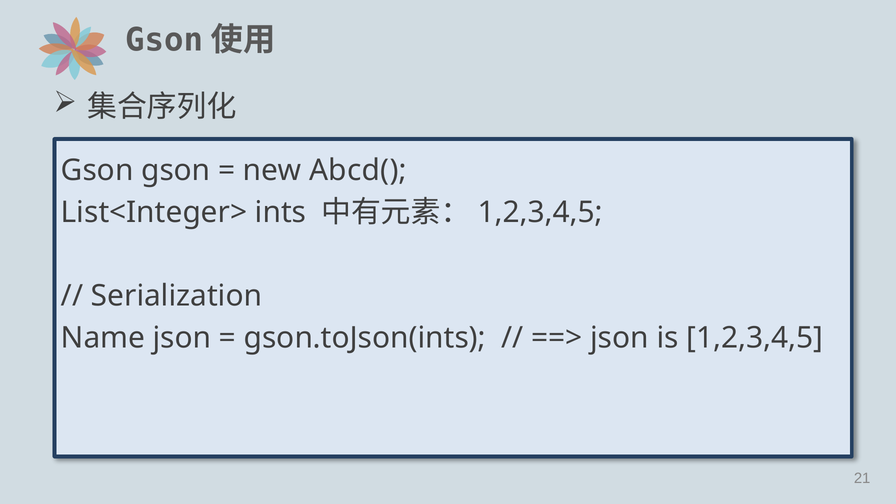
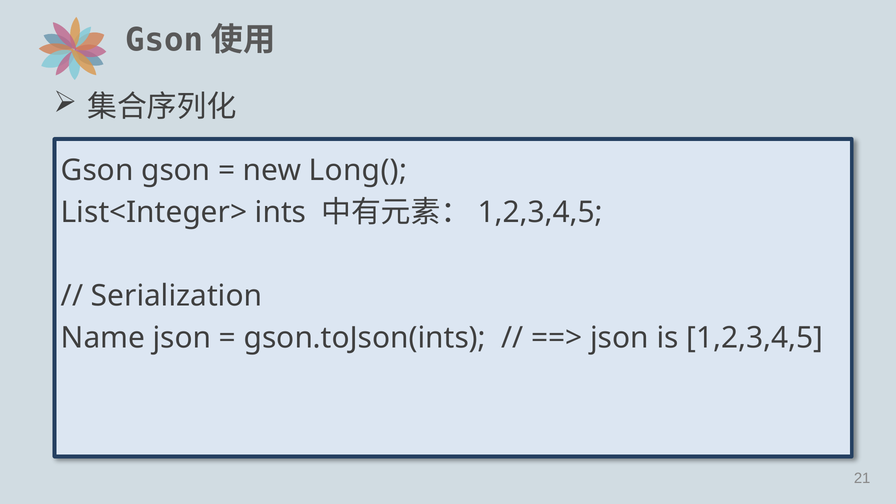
Abcd(: Abcd( -> Long(
